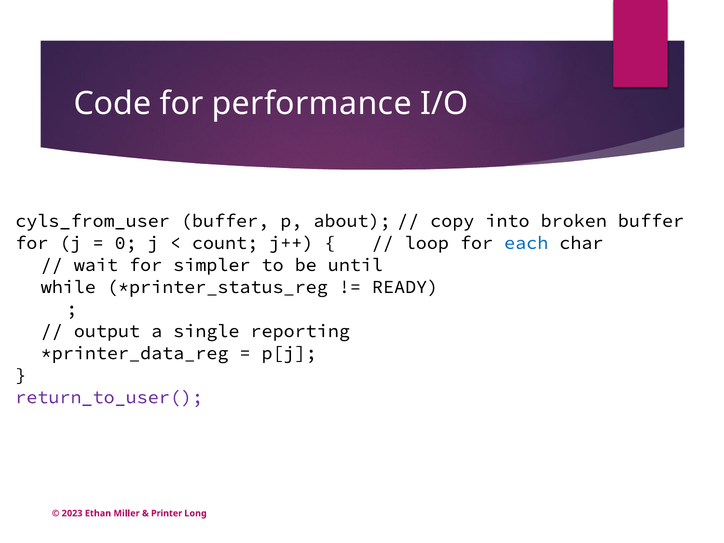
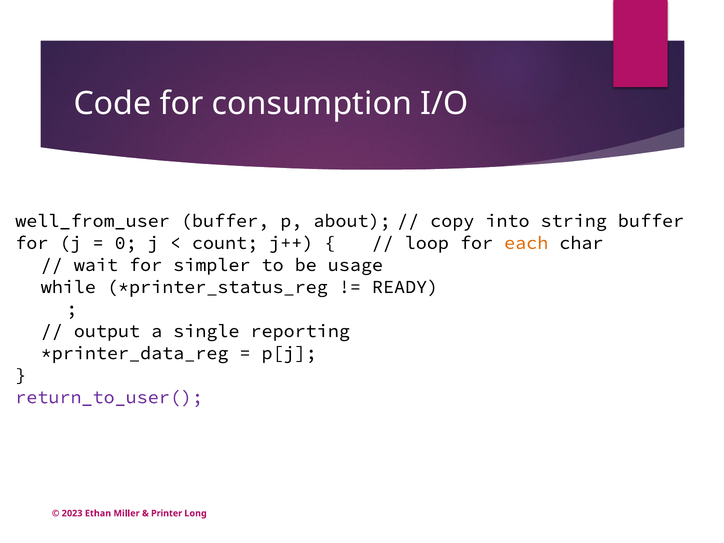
performance: performance -> consumption
cyls_from_user: cyls_from_user -> well_from_user
broken: broken -> string
each colour: blue -> orange
until: until -> usage
